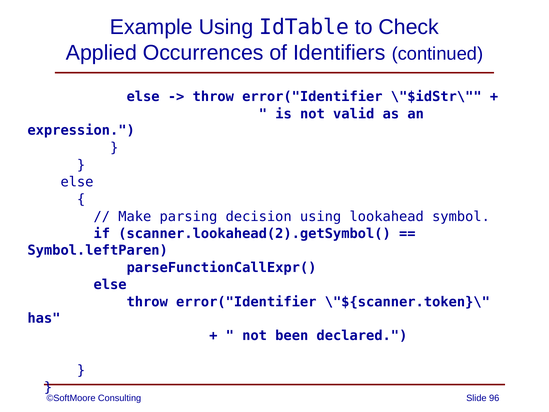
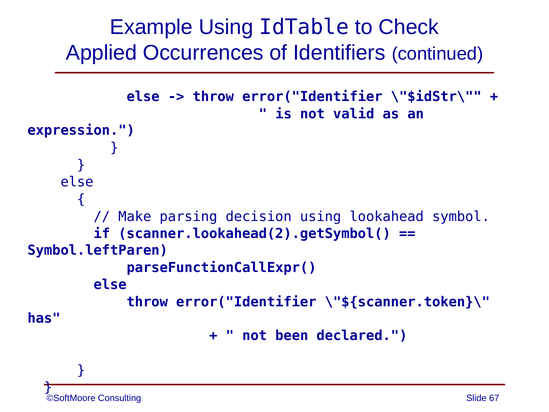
96: 96 -> 67
